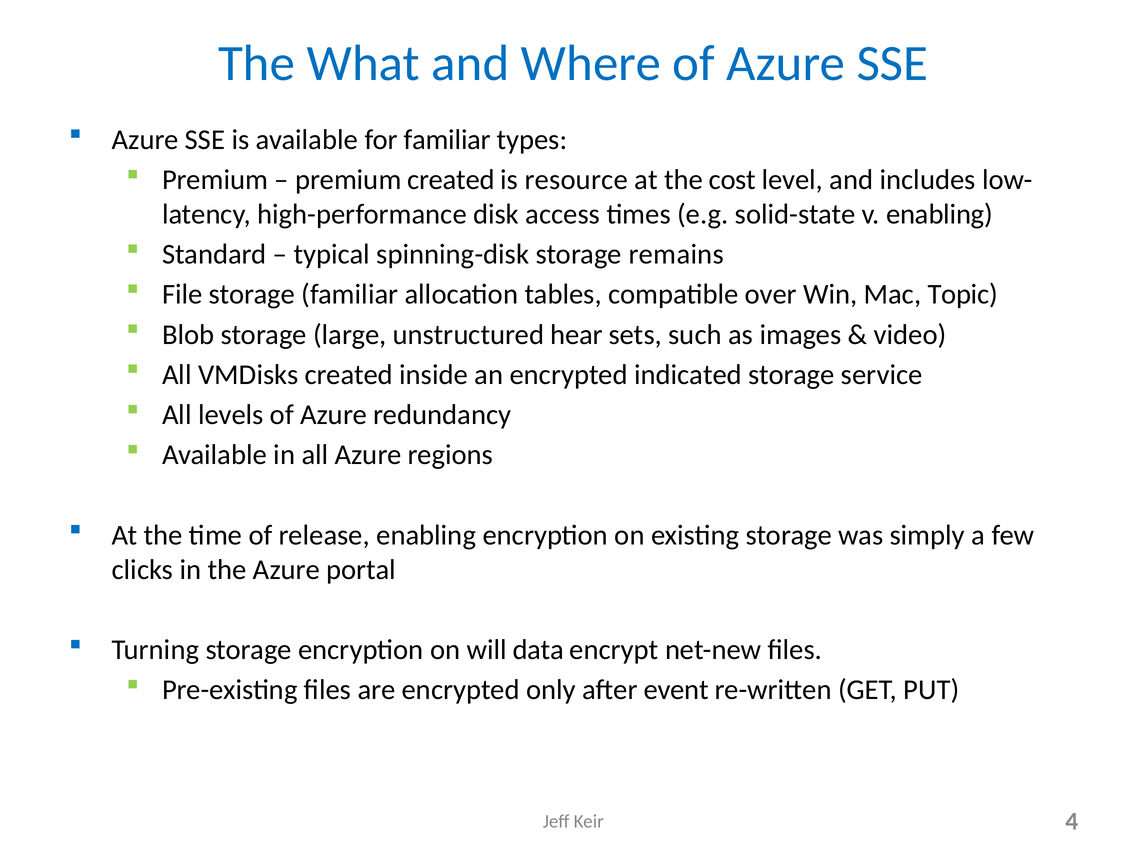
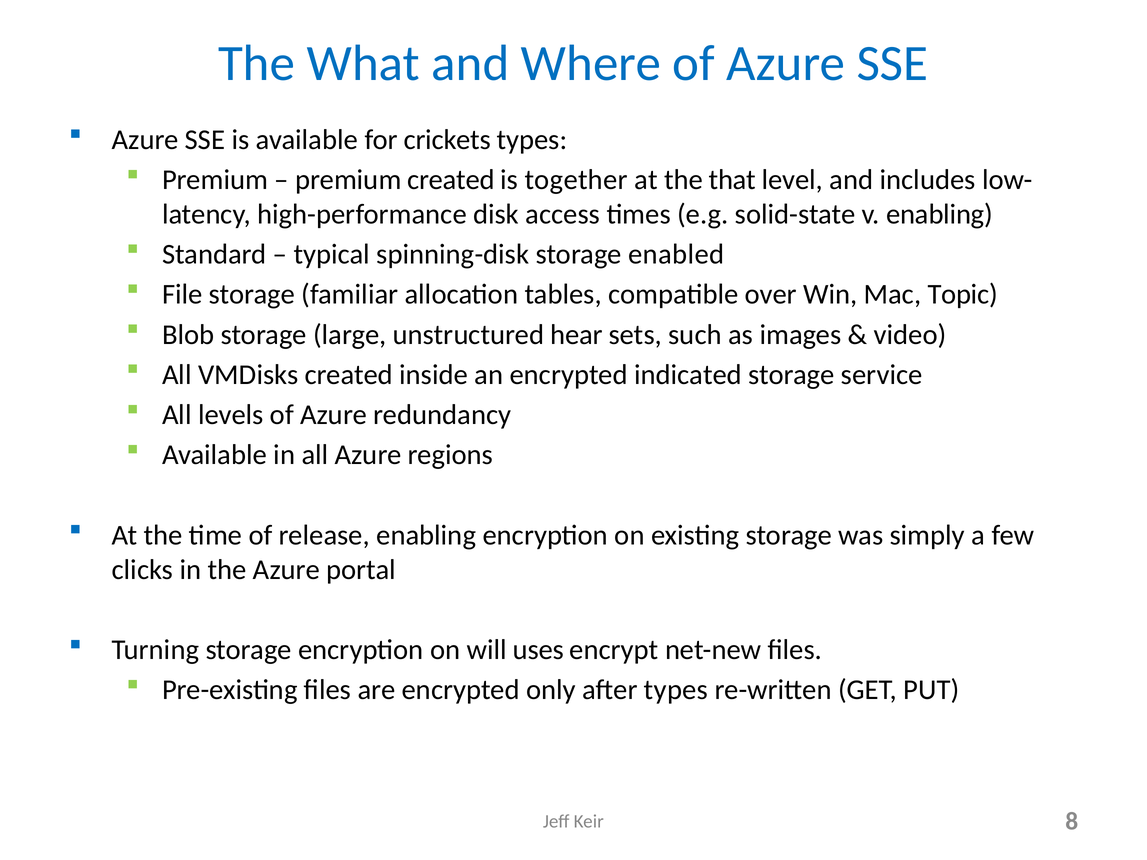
for familiar: familiar -> crickets
resource: resource -> together
cost: cost -> that
remains: remains -> enabled
data: data -> uses
after event: event -> types
4: 4 -> 8
